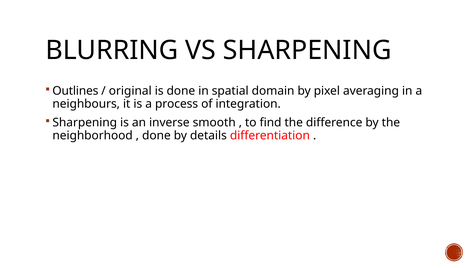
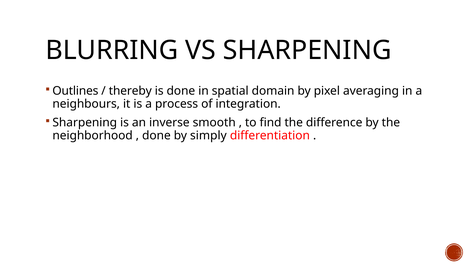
original: original -> thereby
details: details -> simply
